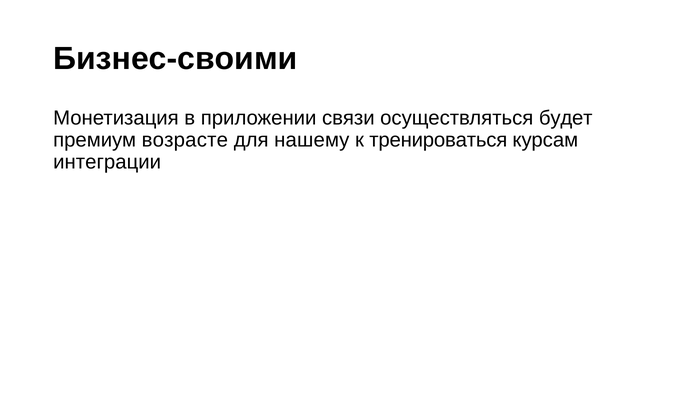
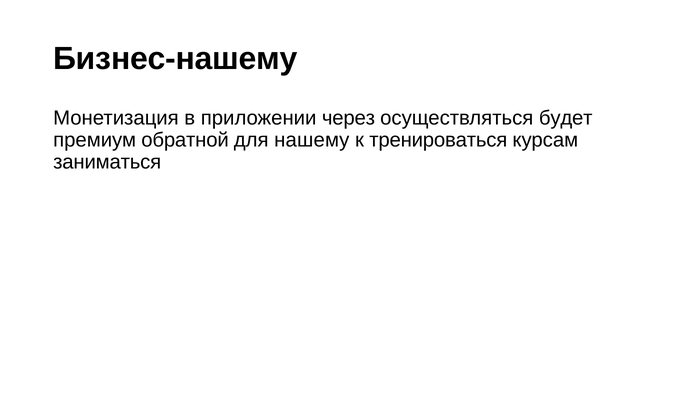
Бизнес-своими: Бизнес-своими -> Бизнес-нашему
связи: связи -> через
возрасте: возрасте -> обратной
интеграции: интеграции -> заниматься
